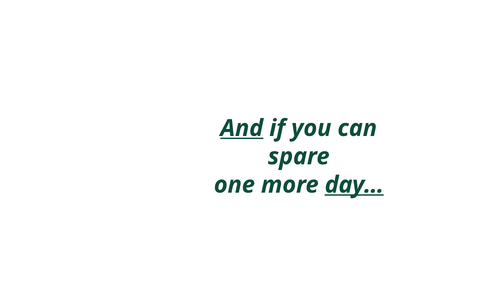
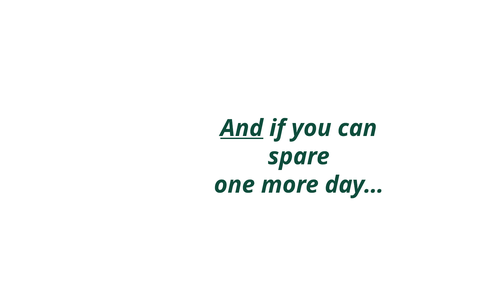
day… underline: present -> none
